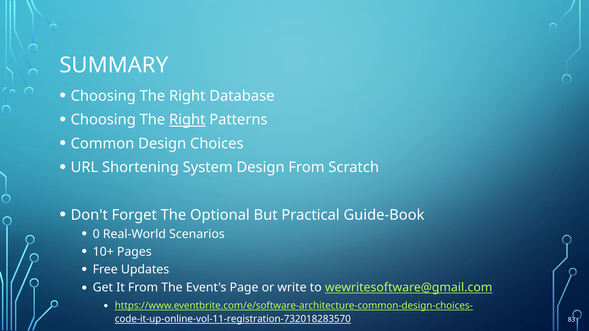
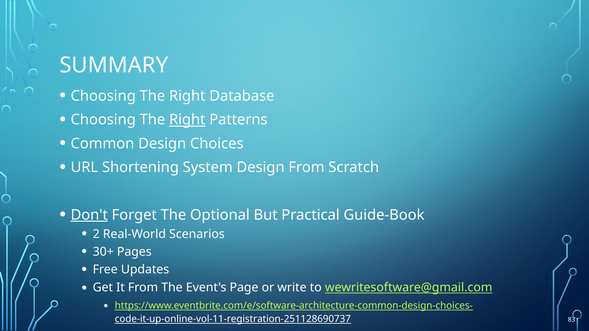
Don't underline: none -> present
0: 0 -> 2
10+: 10+ -> 30+
code-it-up-online-vol-11-registration-732018283570: code-it-up-online-vol-11-registration-732018283570 -> code-it-up-online-vol-11-registration-251128690737
